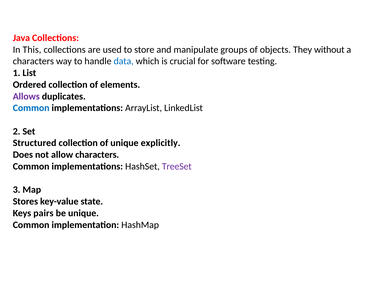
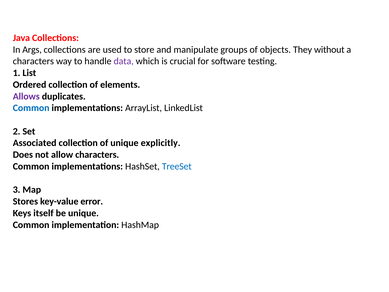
This: This -> Args
data colour: blue -> purple
Structured: Structured -> Associated
TreeSet colour: purple -> blue
state: state -> error
pairs: pairs -> itself
